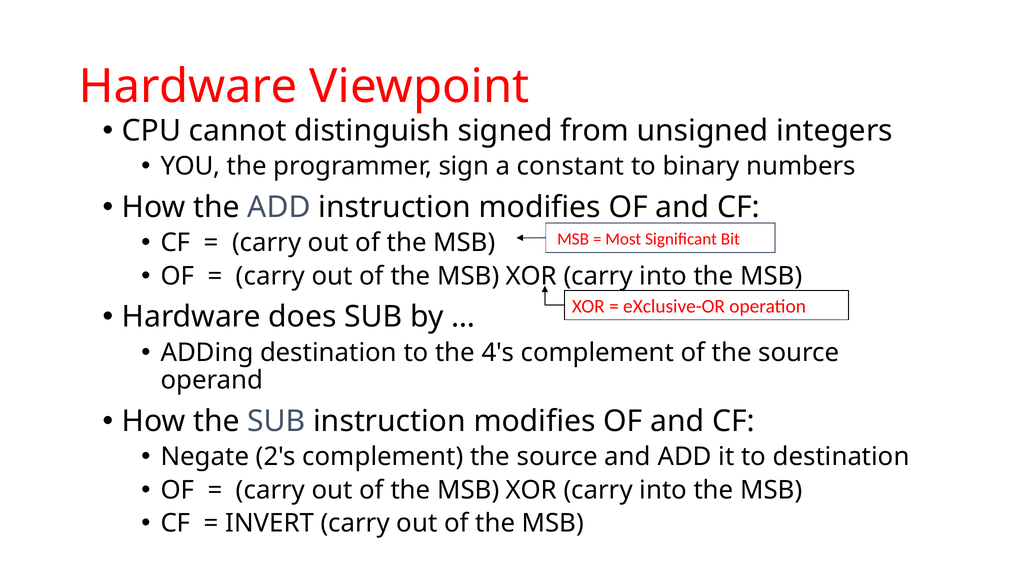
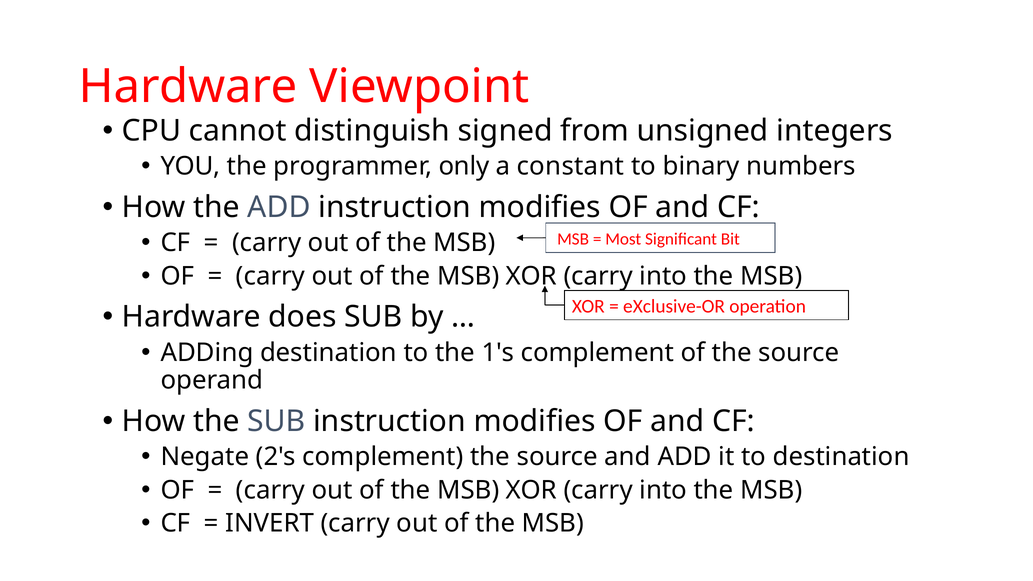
sign: sign -> only
4's: 4's -> 1's
